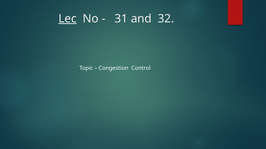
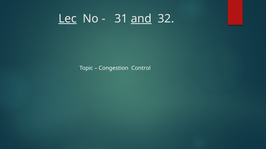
and underline: none -> present
